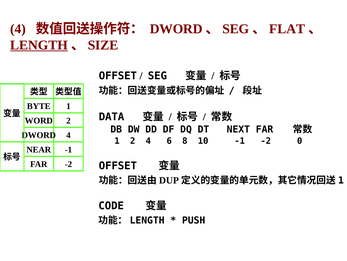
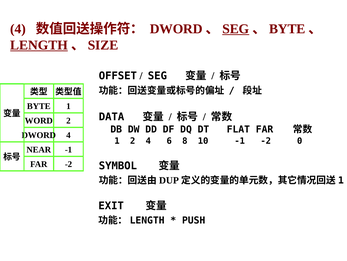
SEG at (236, 29) underline: none -> present
FLAT at (287, 29): FLAT -> BYTE
NEXT: NEXT -> FLAT
OFFSET at (118, 165): OFFSET -> SYMBOL
CODE: CODE -> EXIT
